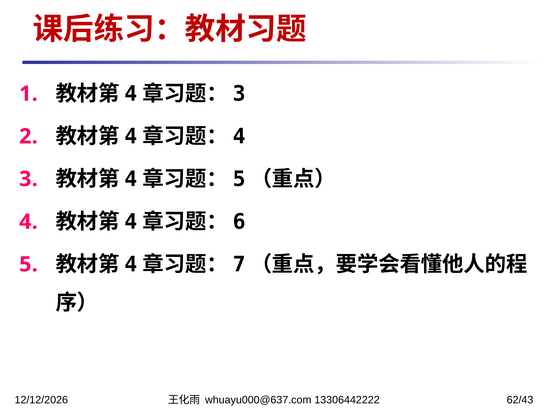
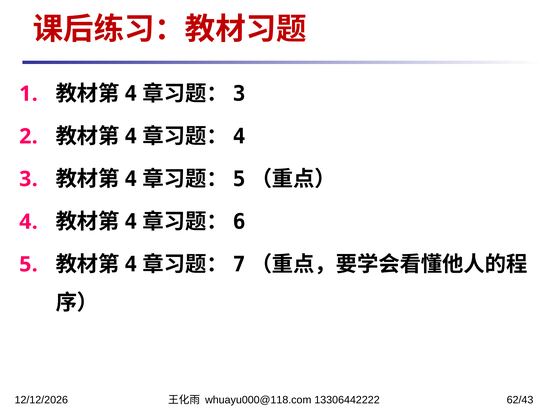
whuayu000@637.com: whuayu000@637.com -> whuayu000@118.com
